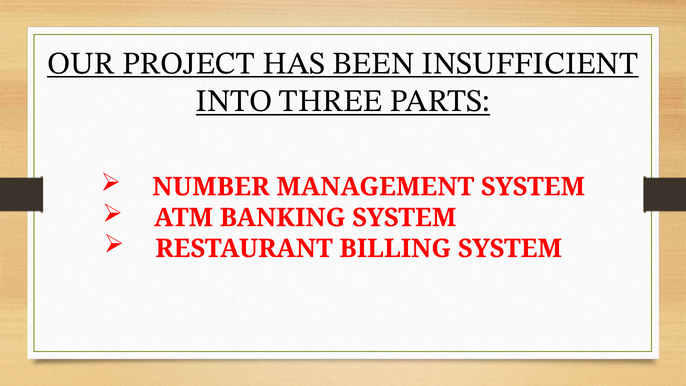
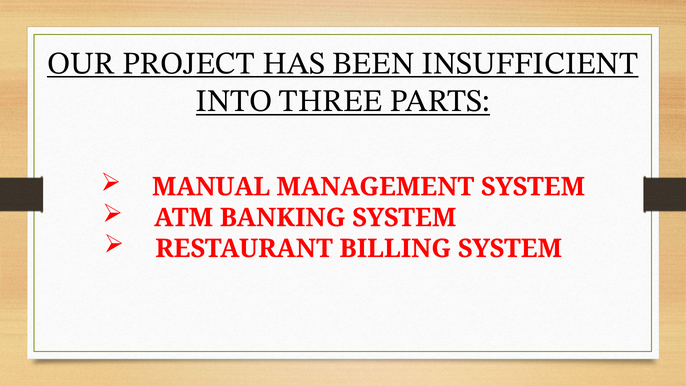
NUMBER: NUMBER -> MANUAL
